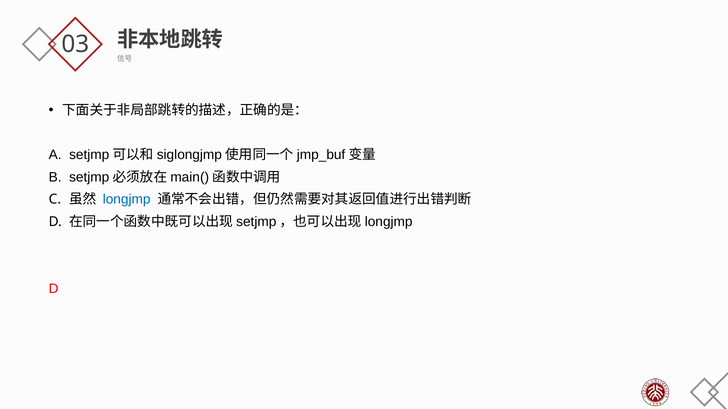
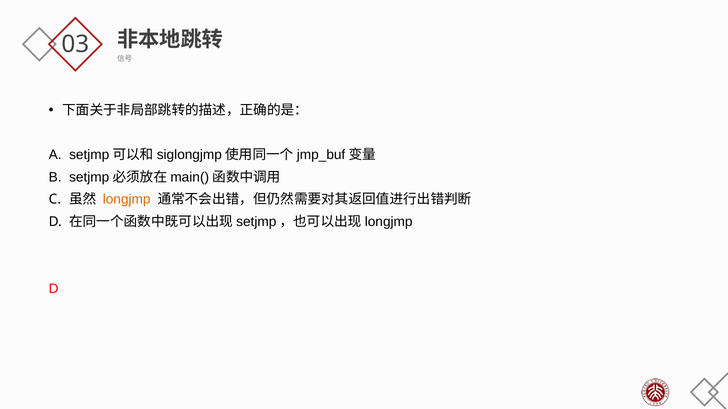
longjmp colour: blue -> orange
